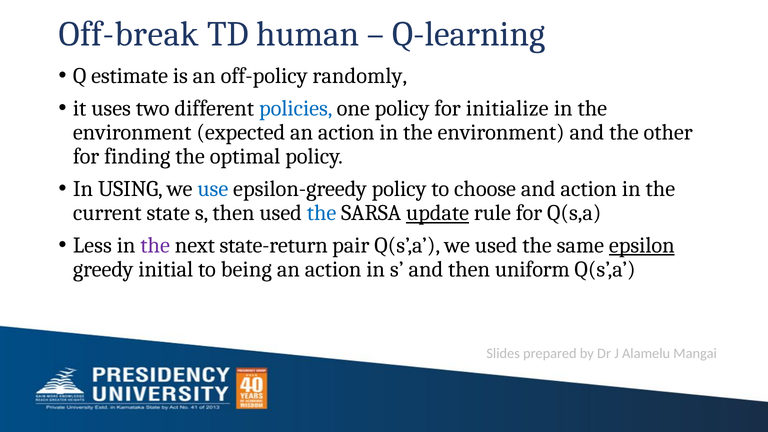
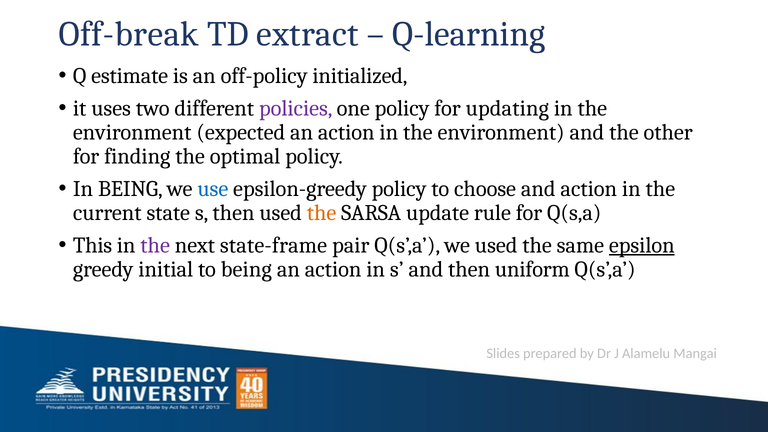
human: human -> extract
randomly: randomly -> initialized
policies colour: blue -> purple
initialize: initialize -> updating
In USING: USING -> BEING
the at (322, 213) colour: blue -> orange
update underline: present -> none
Less: Less -> This
state-return: state-return -> state-frame
